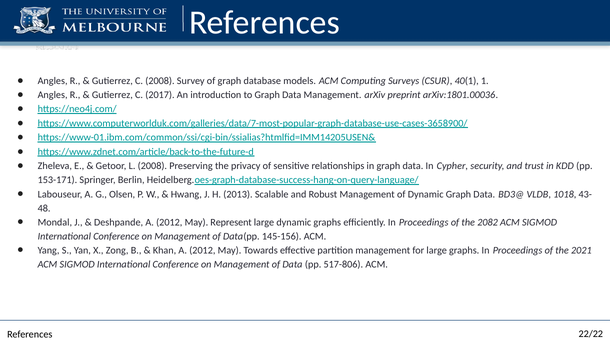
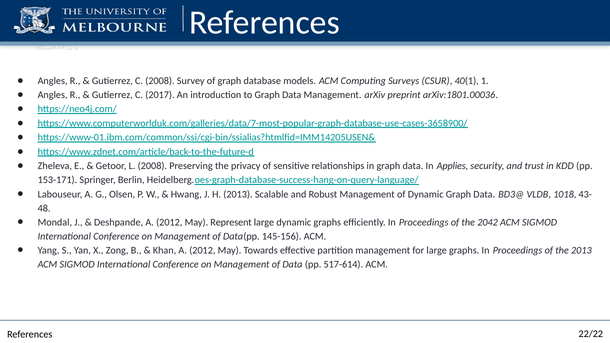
Cypher: Cypher -> Applies
2082: 2082 -> 2042
the 2021: 2021 -> 2013
517-806: 517-806 -> 517-614
